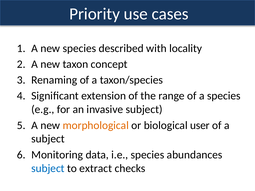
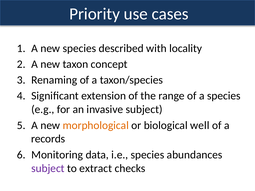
user: user -> well
subject at (48, 139): subject -> records
subject at (48, 169) colour: blue -> purple
